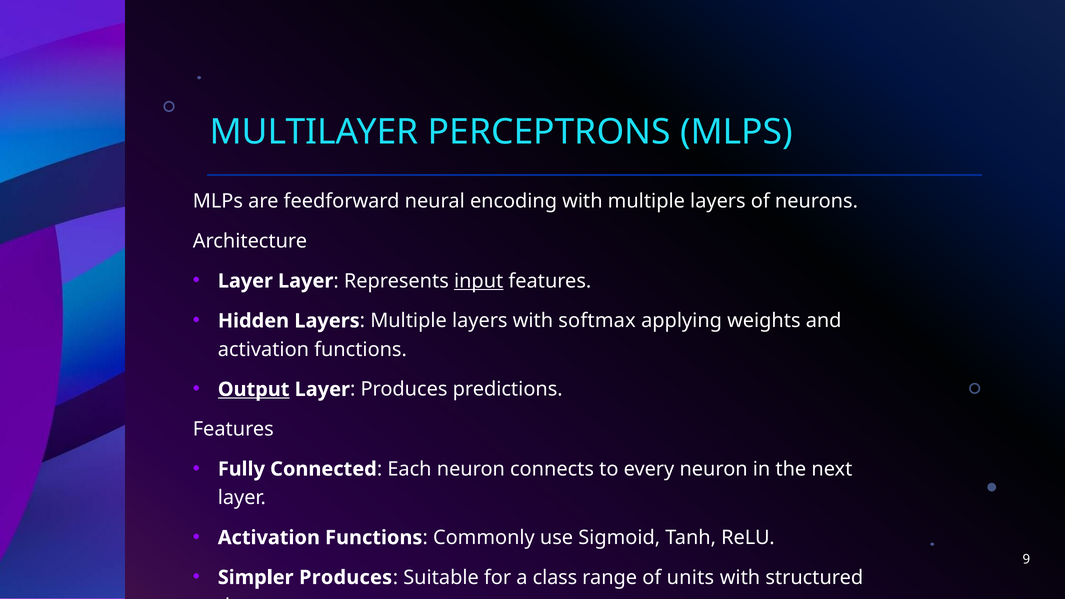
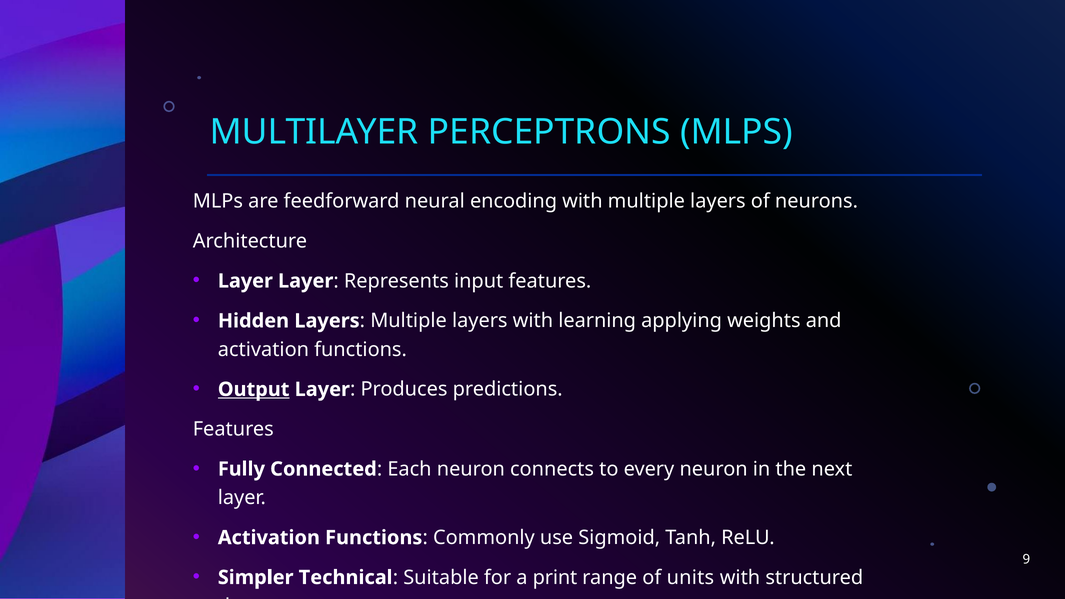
input underline: present -> none
softmax: softmax -> learning
Simpler Produces: Produces -> Technical
class: class -> print
